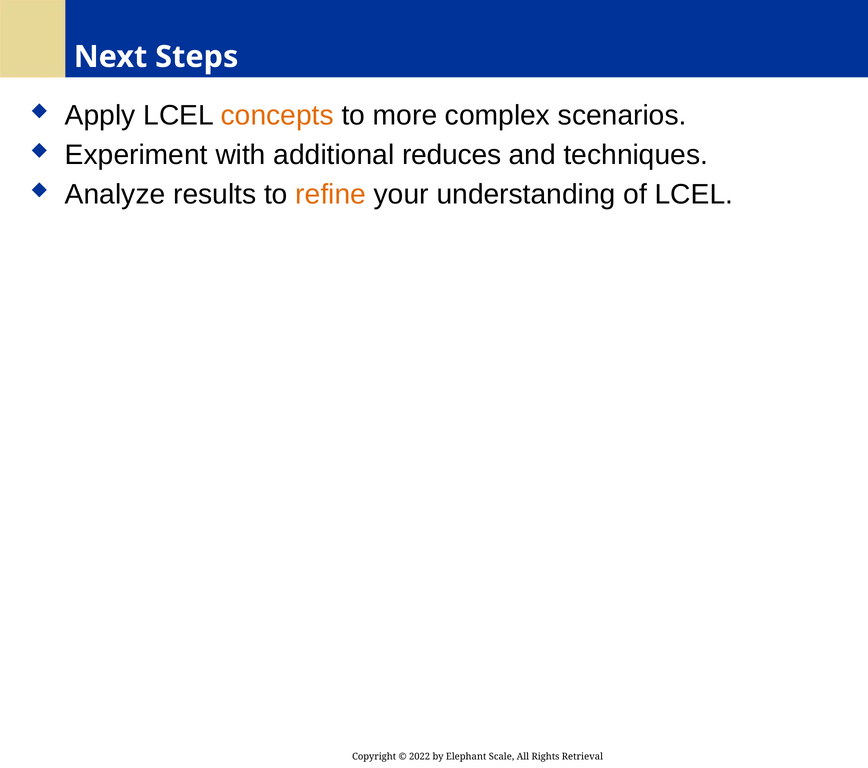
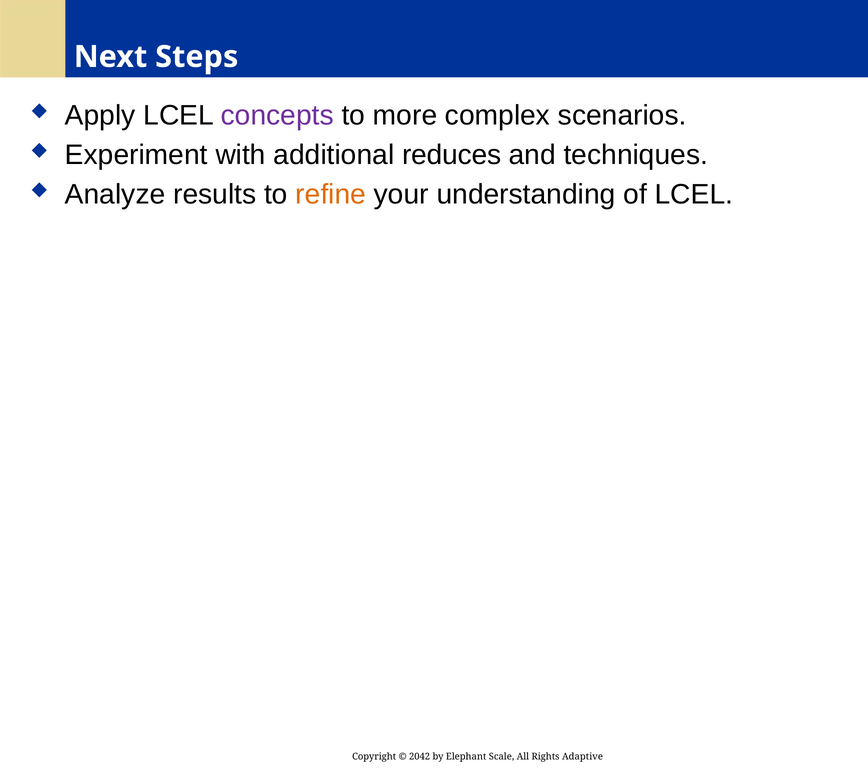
concepts colour: orange -> purple
2022: 2022 -> 2042
Retrieval: Retrieval -> Adaptive
